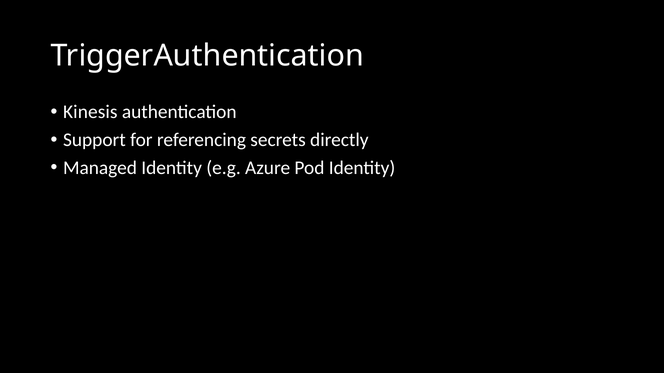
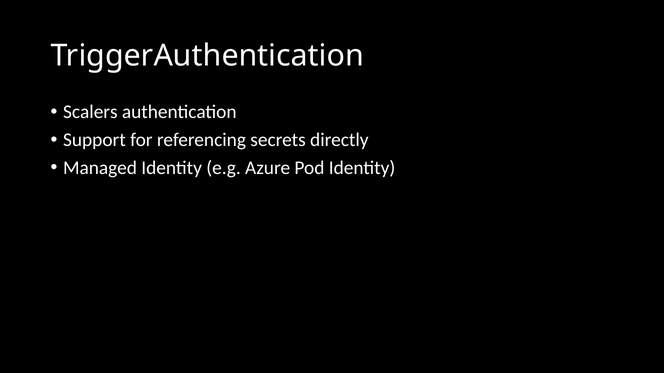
Kinesis: Kinesis -> Scalers
